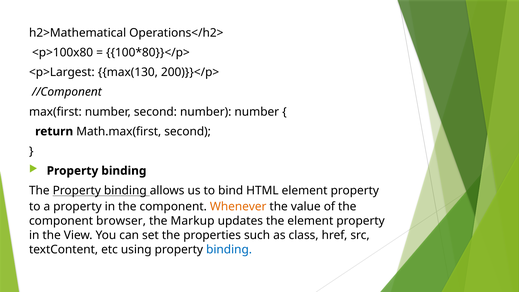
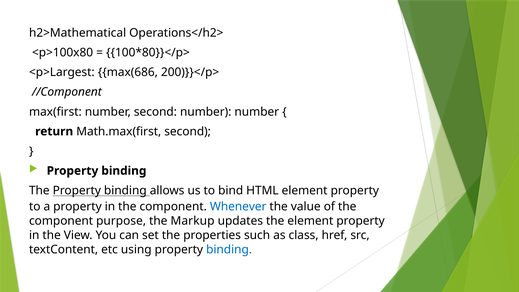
max(130: max(130 -> max(686
Whenever colour: orange -> blue
browser: browser -> purpose
